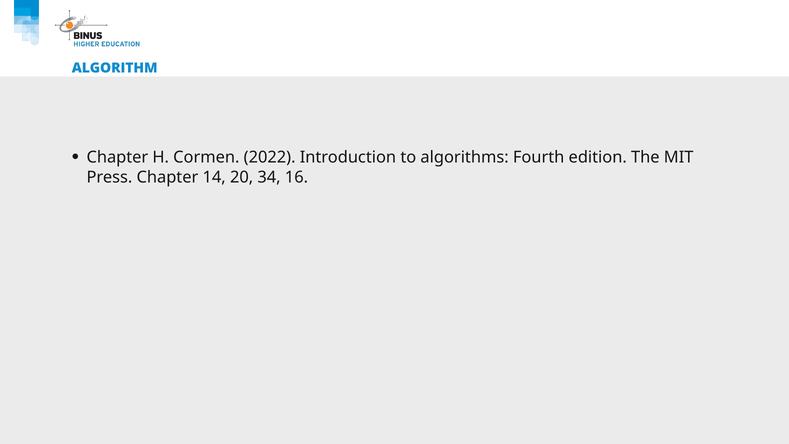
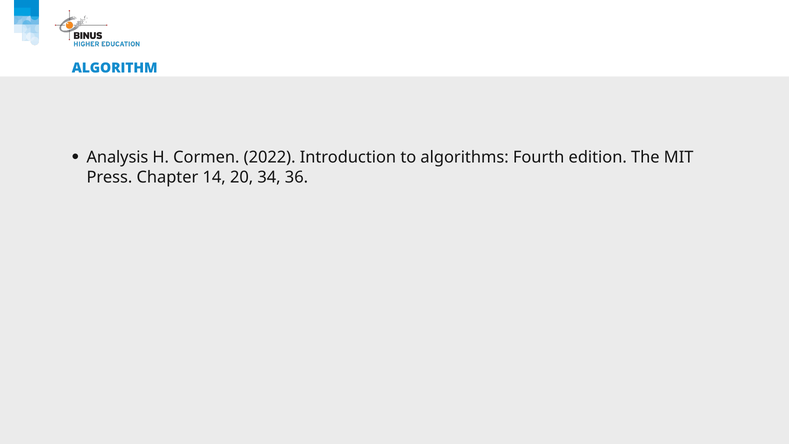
Chapter at (117, 157): Chapter -> Analysis
16: 16 -> 36
